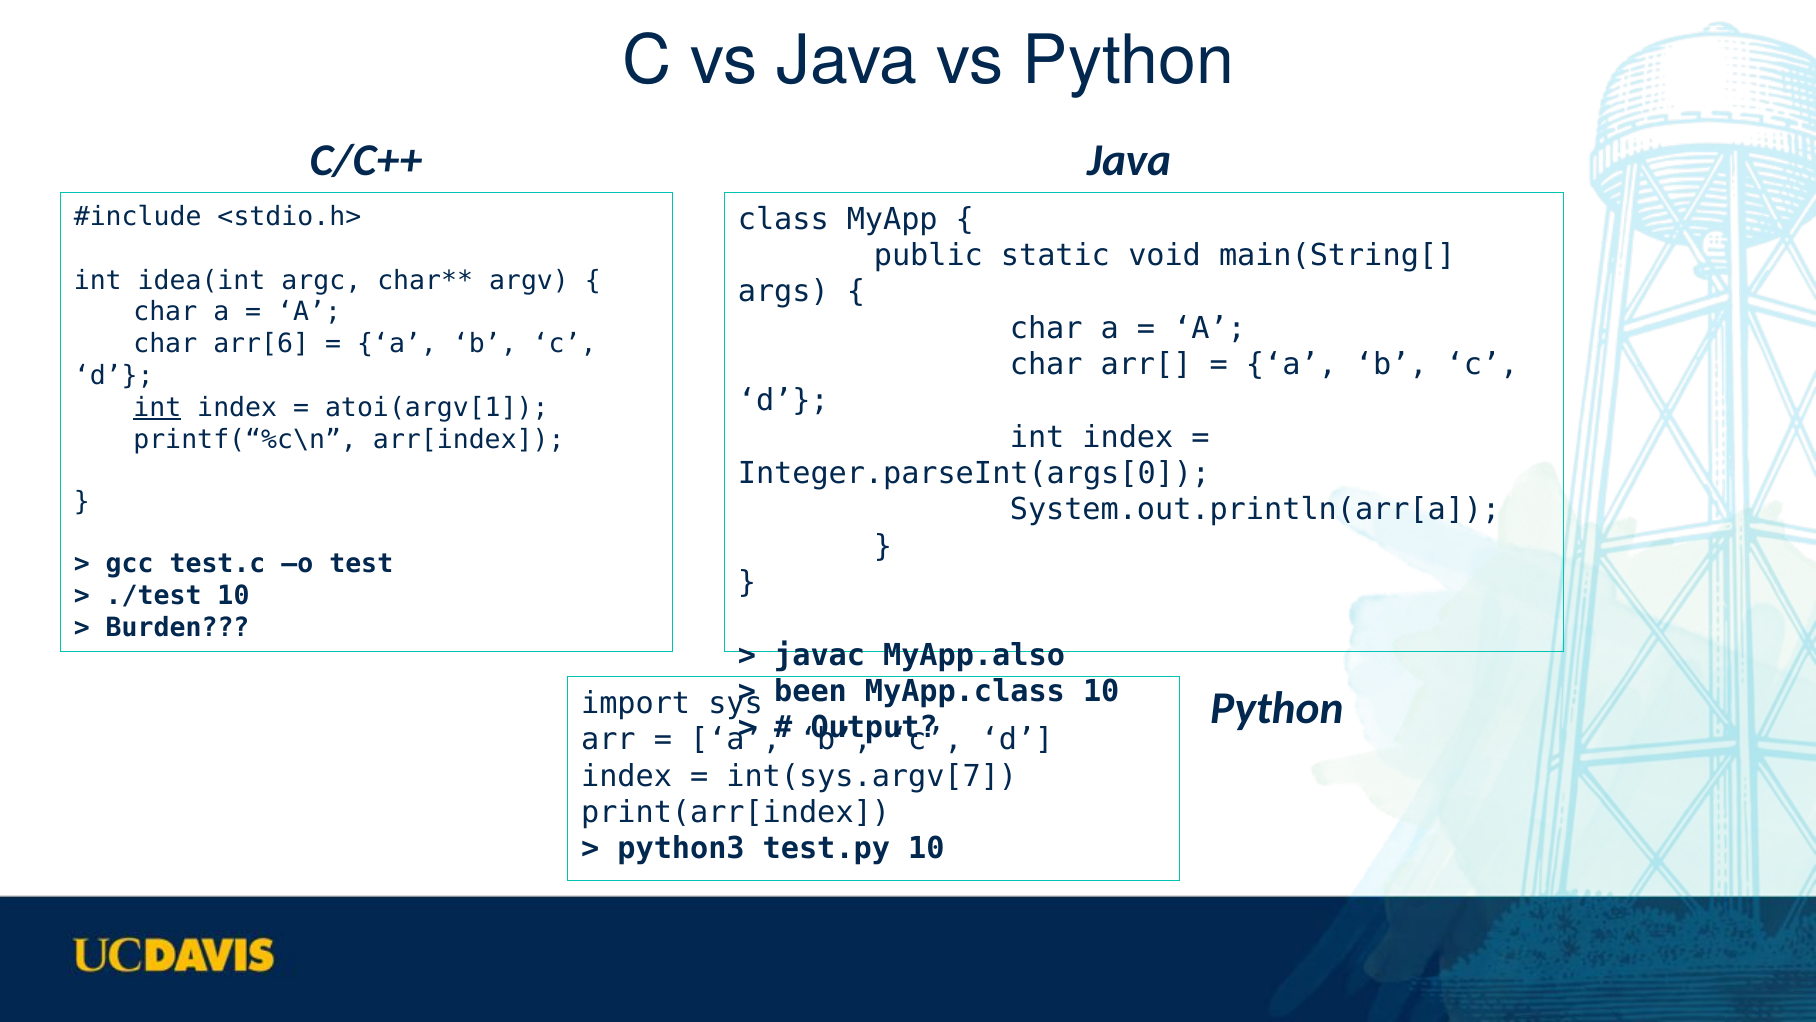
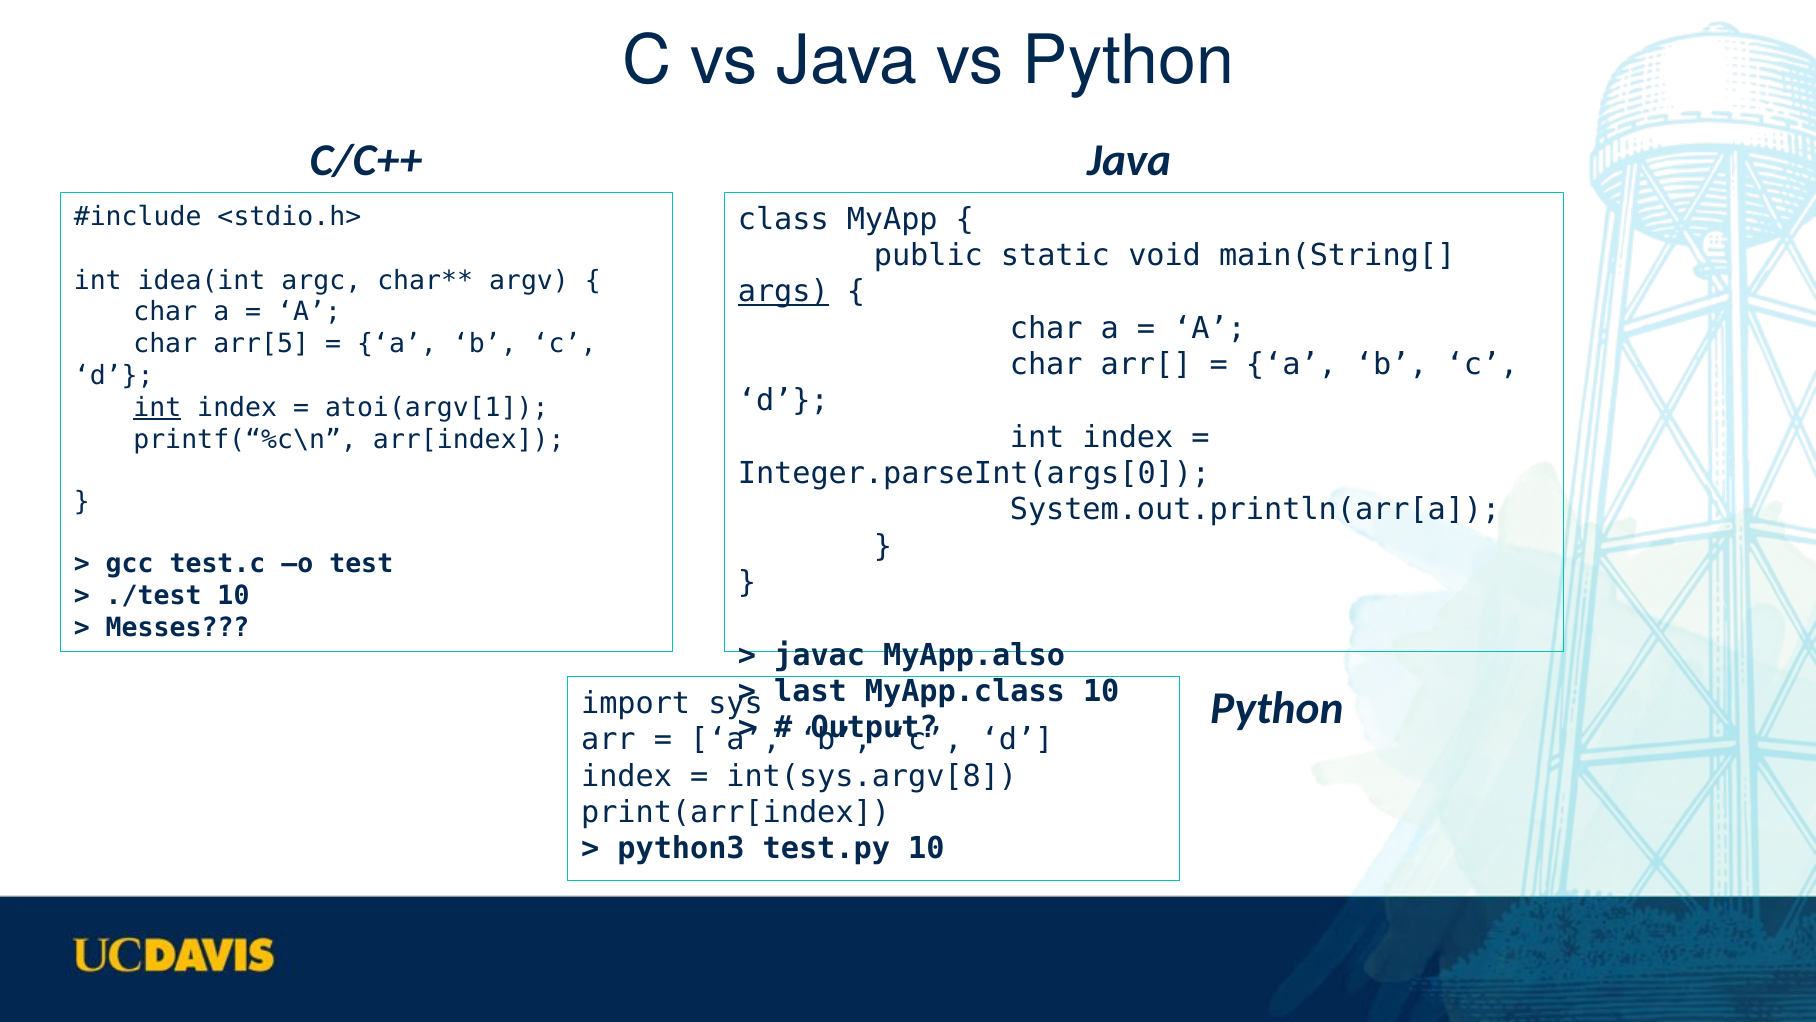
args underline: none -> present
arr[6: arr[6 -> arr[5
Burden: Burden -> Messes
been: been -> last
int(sys.argv[7: int(sys.argv[7 -> int(sys.argv[8
